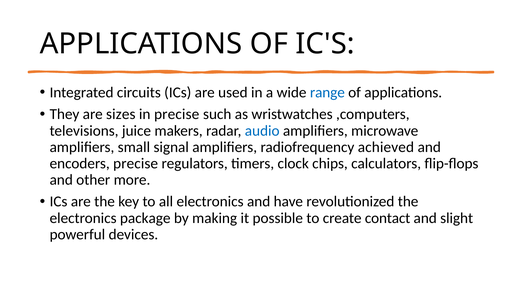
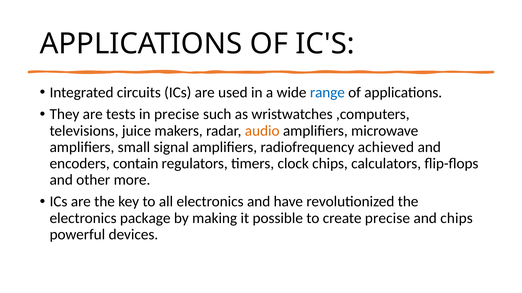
sizes: sizes -> tests
audio colour: blue -> orange
encoders precise: precise -> contain
create contact: contact -> precise
and slight: slight -> chips
